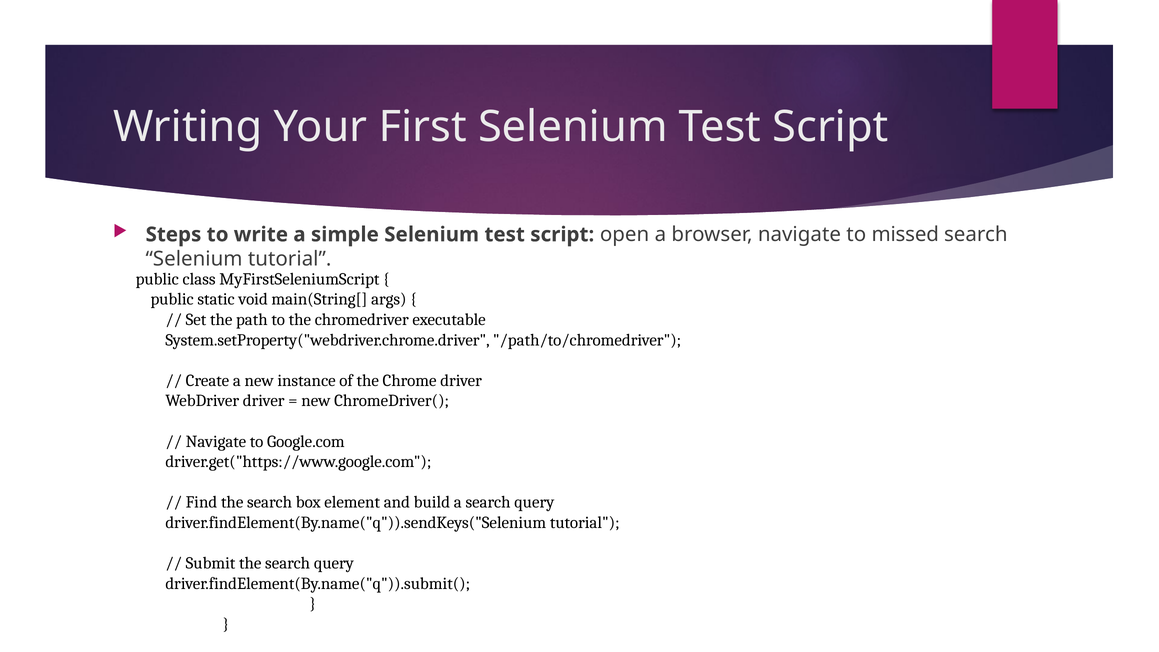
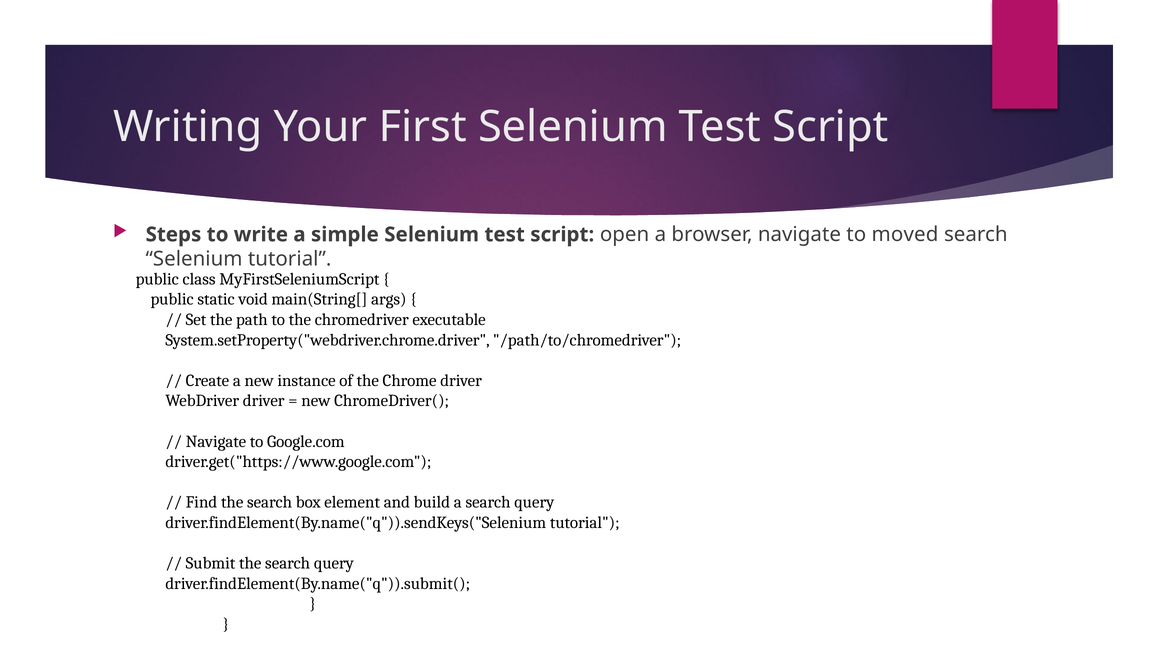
missed: missed -> moved
